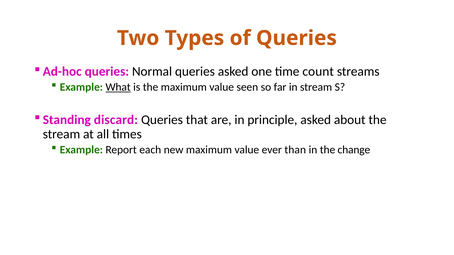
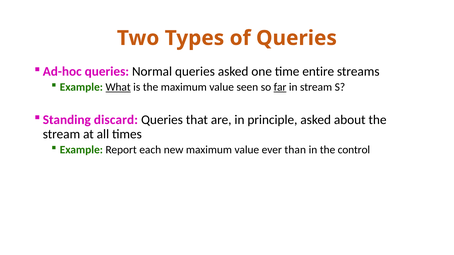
count: count -> entire
far underline: none -> present
change: change -> control
